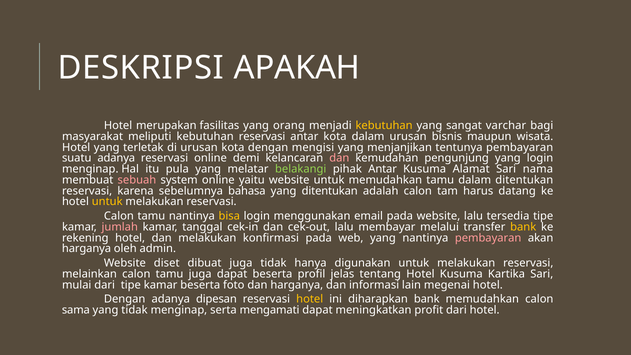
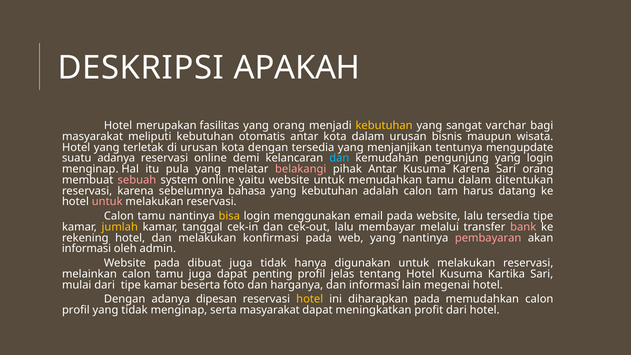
kebutuhan reservasi: reservasi -> otomatis
dengan mengisi: mengisi -> tersedia
tentunya pembayaran: pembayaran -> mengupdate
dan at (339, 158) colour: pink -> light blue
belakangi colour: light green -> pink
Kusuma Alamat: Alamat -> Karena
Sari nama: nama -> orang
yang ditentukan: ditentukan -> kebutuhan
untuk at (107, 202) colour: yellow -> pink
jumlah colour: pink -> yellow
bank at (523, 227) colour: yellow -> pink
harganya at (87, 249): harganya -> informasi
Website diset: diset -> pada
dapat beserta: beserta -> penting
diharapkan bank: bank -> pada
sama at (76, 310): sama -> profil
serta mengamati: mengamati -> masyarakat
